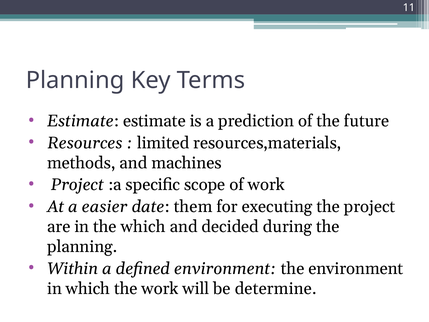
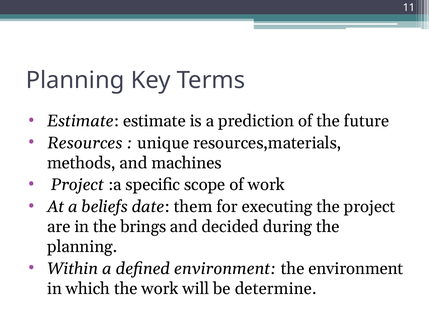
limited: limited -> unique
easier: easier -> beliefs
the which: which -> brings
